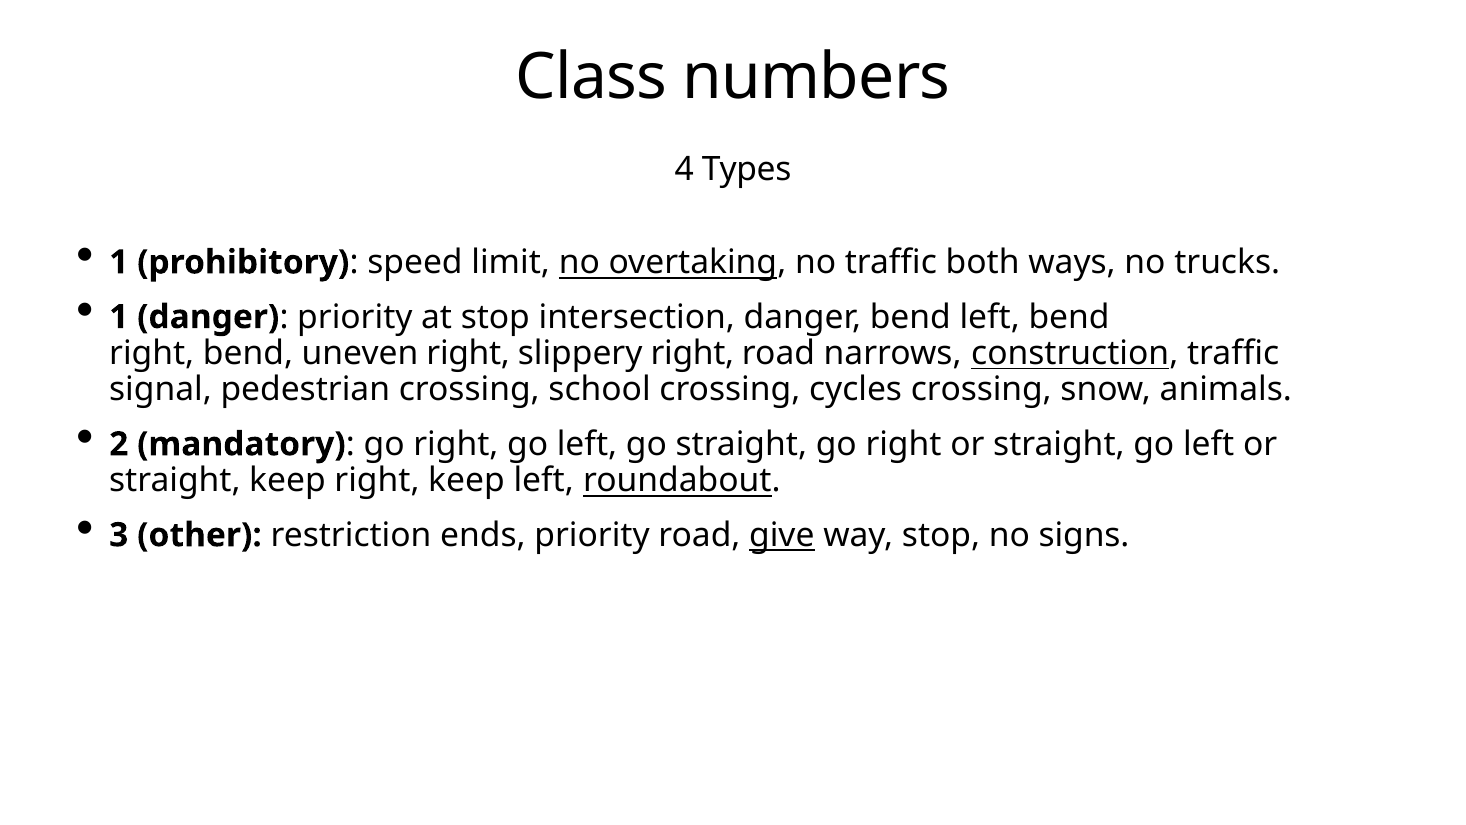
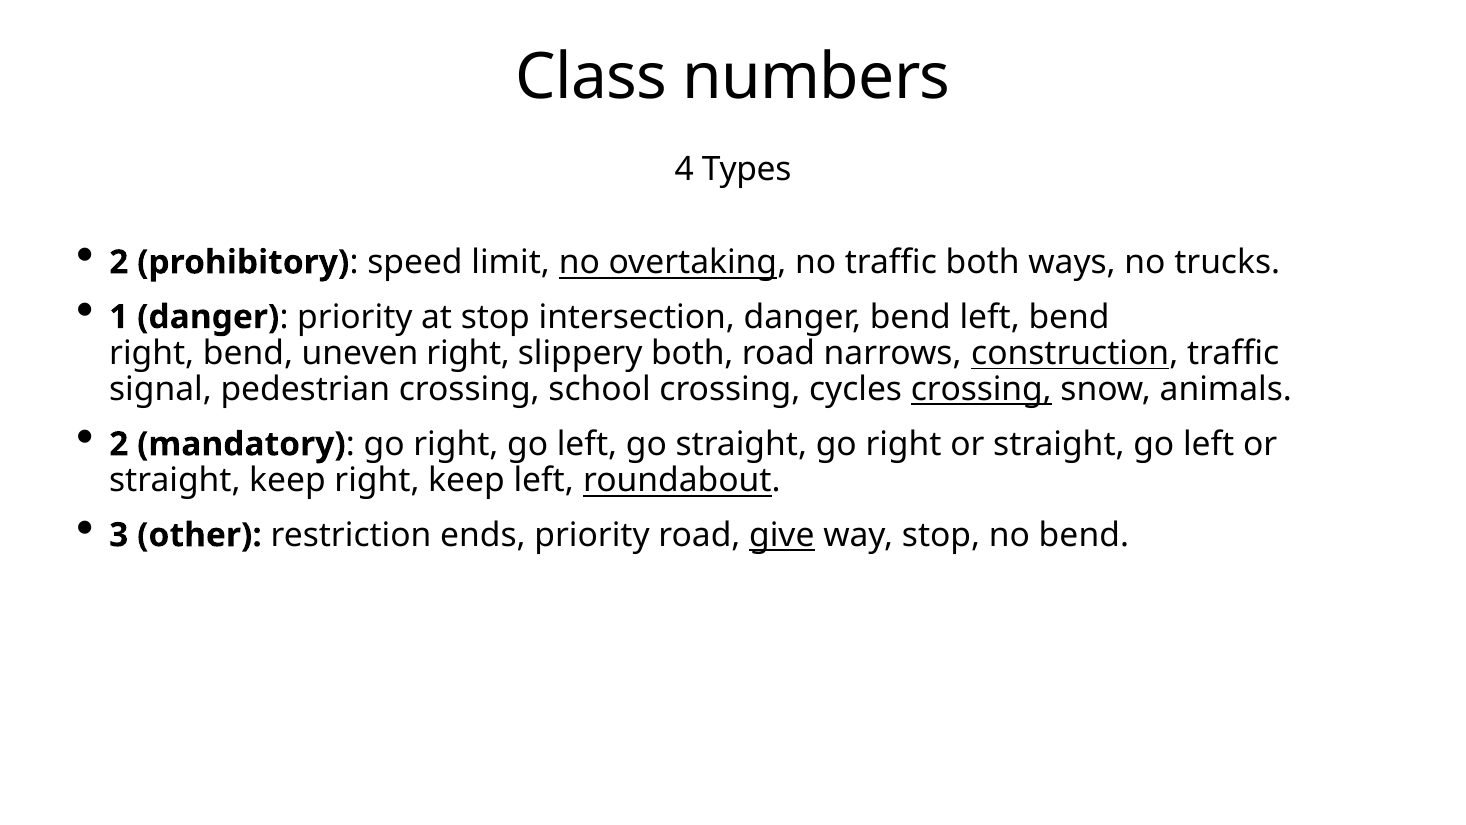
1 at (119, 262): 1 -> 2
slippery right: right -> both
crossing at (981, 389) underline: none -> present
no signs: signs -> bend
